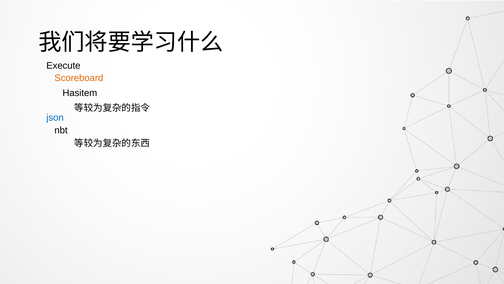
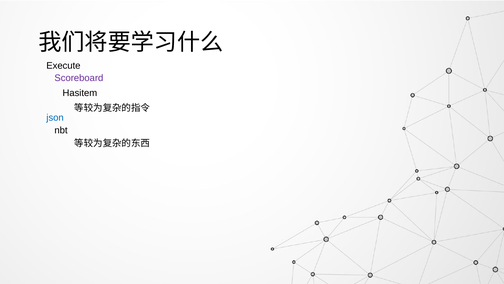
Scoreboard colour: orange -> purple
